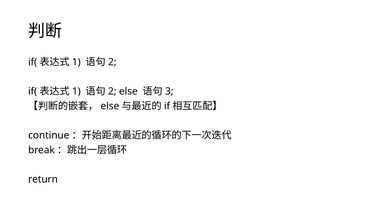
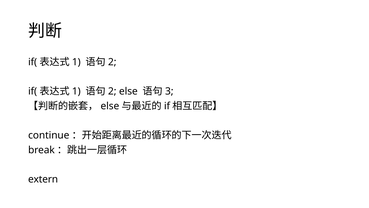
return: return -> extern
